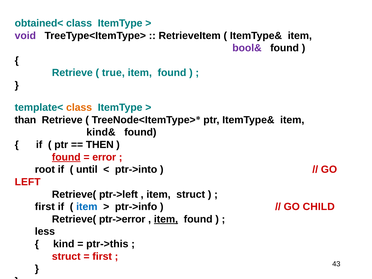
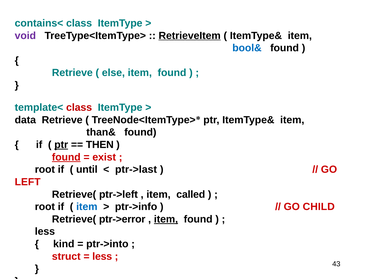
obtained<: obtained< -> contains<
RetrieveItem underline: none -> present
bool& colour: purple -> blue
true: true -> else
class at (79, 108) colour: orange -> red
than: than -> data
kind&: kind& -> than&
ptr at (61, 145) underline: none -> present
error: error -> exist
ptr->into: ptr->into -> ptr->last
item struct: struct -> called
first at (45, 207): first -> root
ptr->this: ptr->this -> ptr->into
first at (102, 256): first -> less
